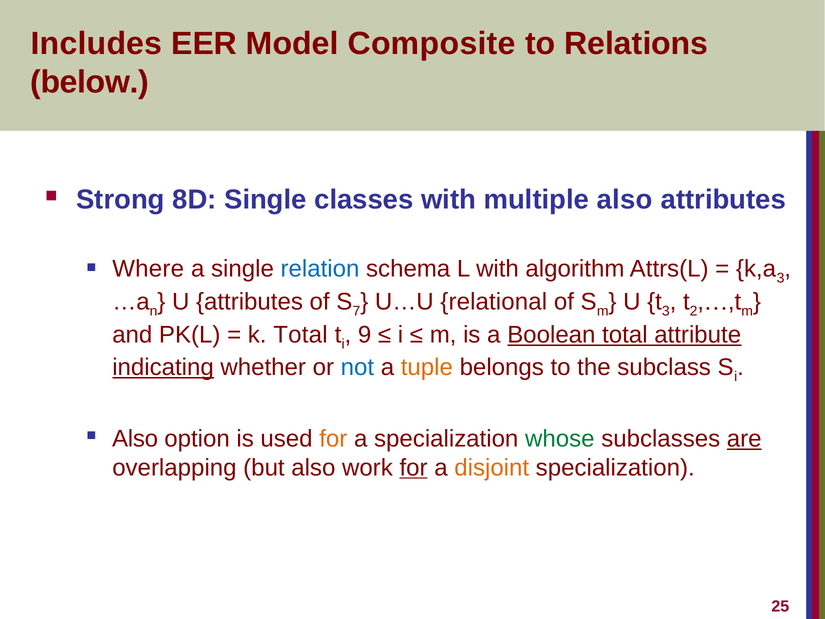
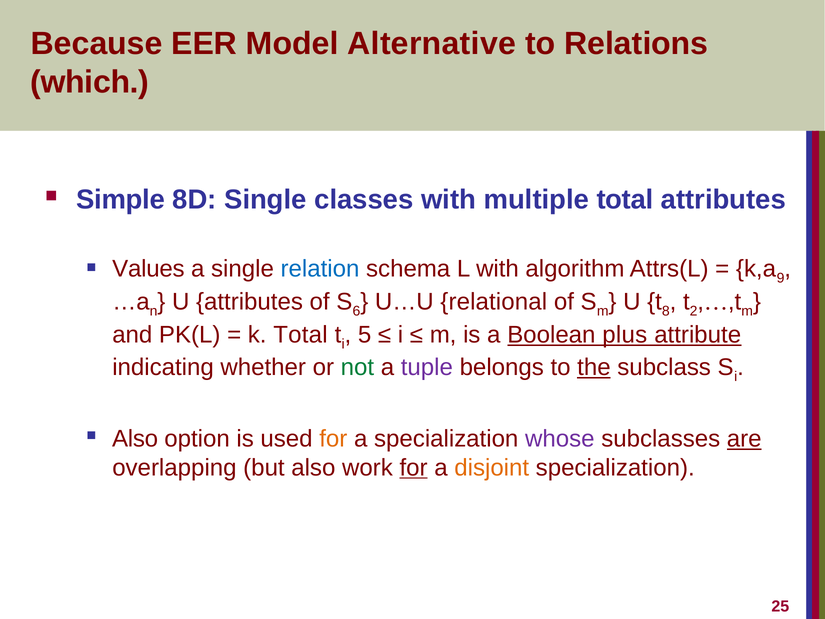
Includes: Includes -> Because
Composite: Composite -> Alternative
below: below -> which
Strong: Strong -> Simple
multiple also: also -> total
Where: Where -> Values
3 at (781, 278): 3 -> 9
7: 7 -> 6
3 at (666, 311): 3 -> 8
9: 9 -> 5
Boolean total: total -> plus
indicating underline: present -> none
not colour: blue -> green
tuple colour: orange -> purple
the underline: none -> present
whose colour: green -> purple
